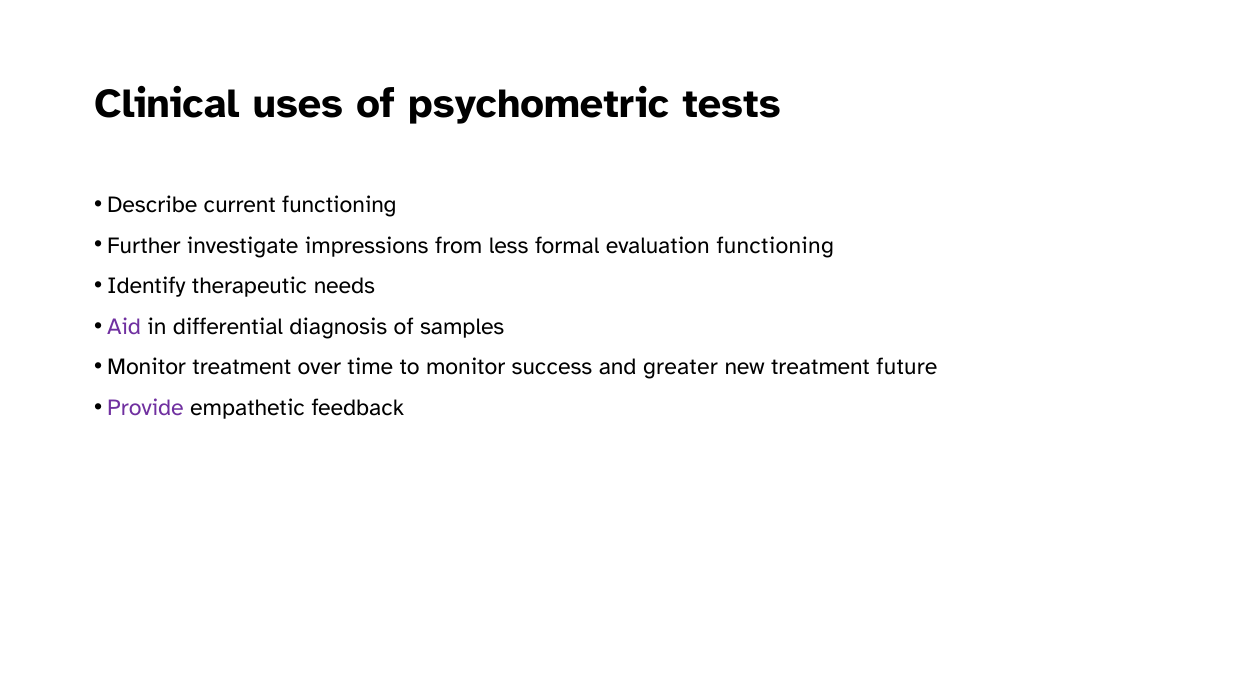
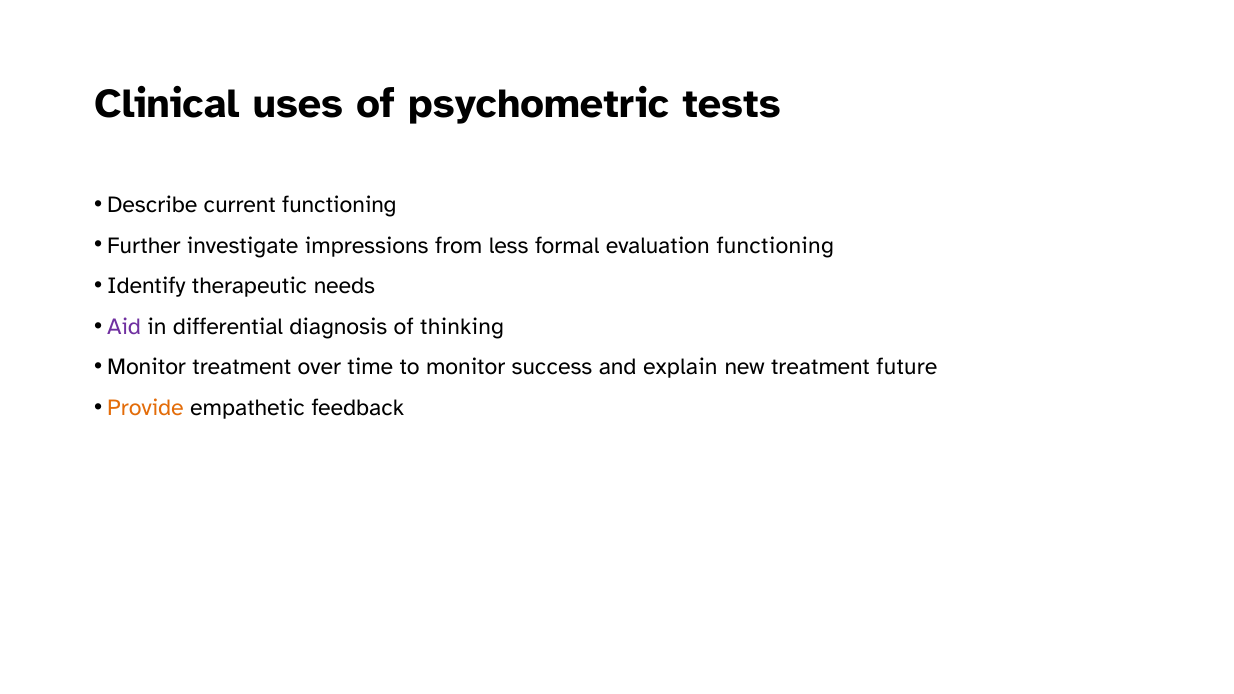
samples: samples -> thinking
greater: greater -> explain
Provide colour: purple -> orange
